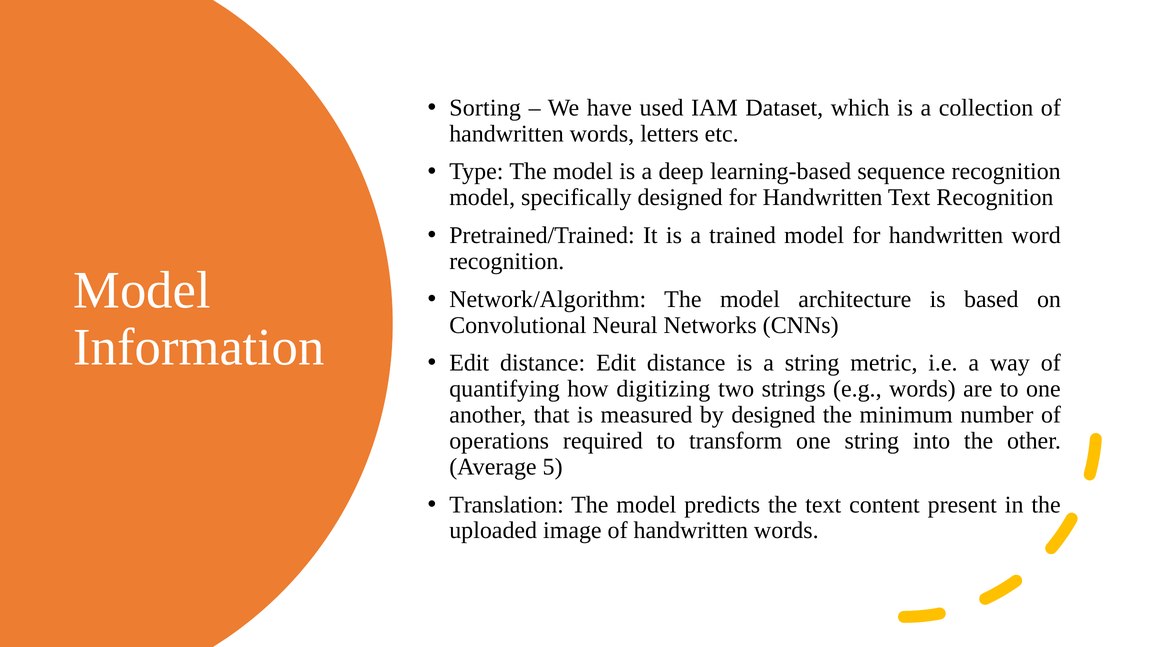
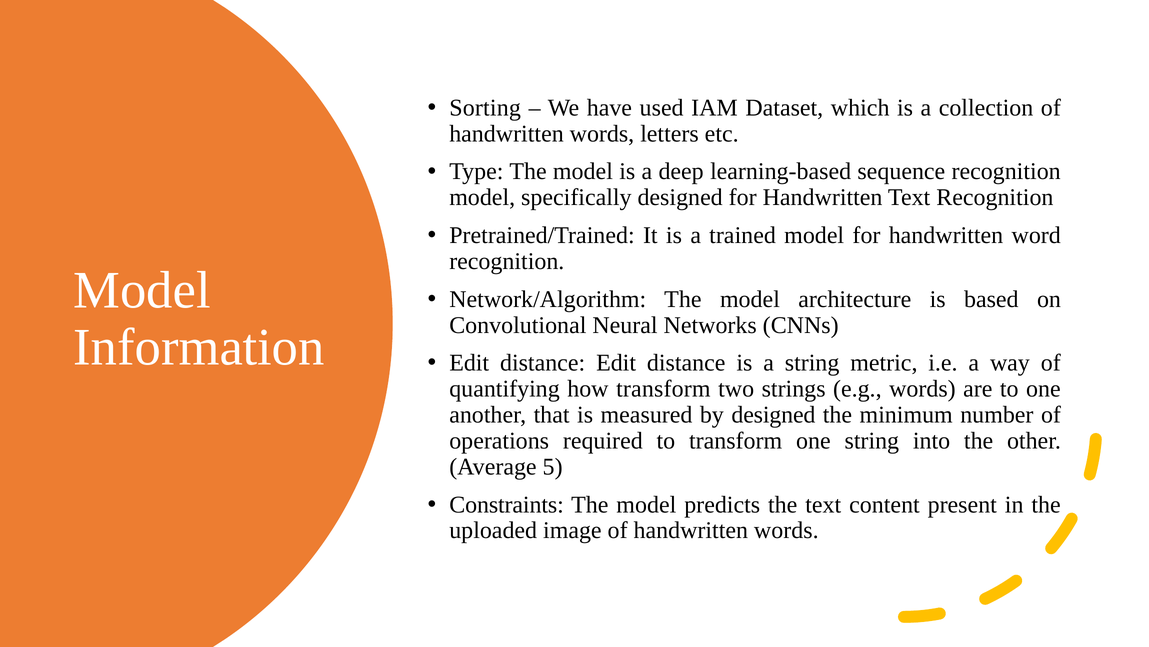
how digitizing: digitizing -> transform
Translation: Translation -> Constraints
